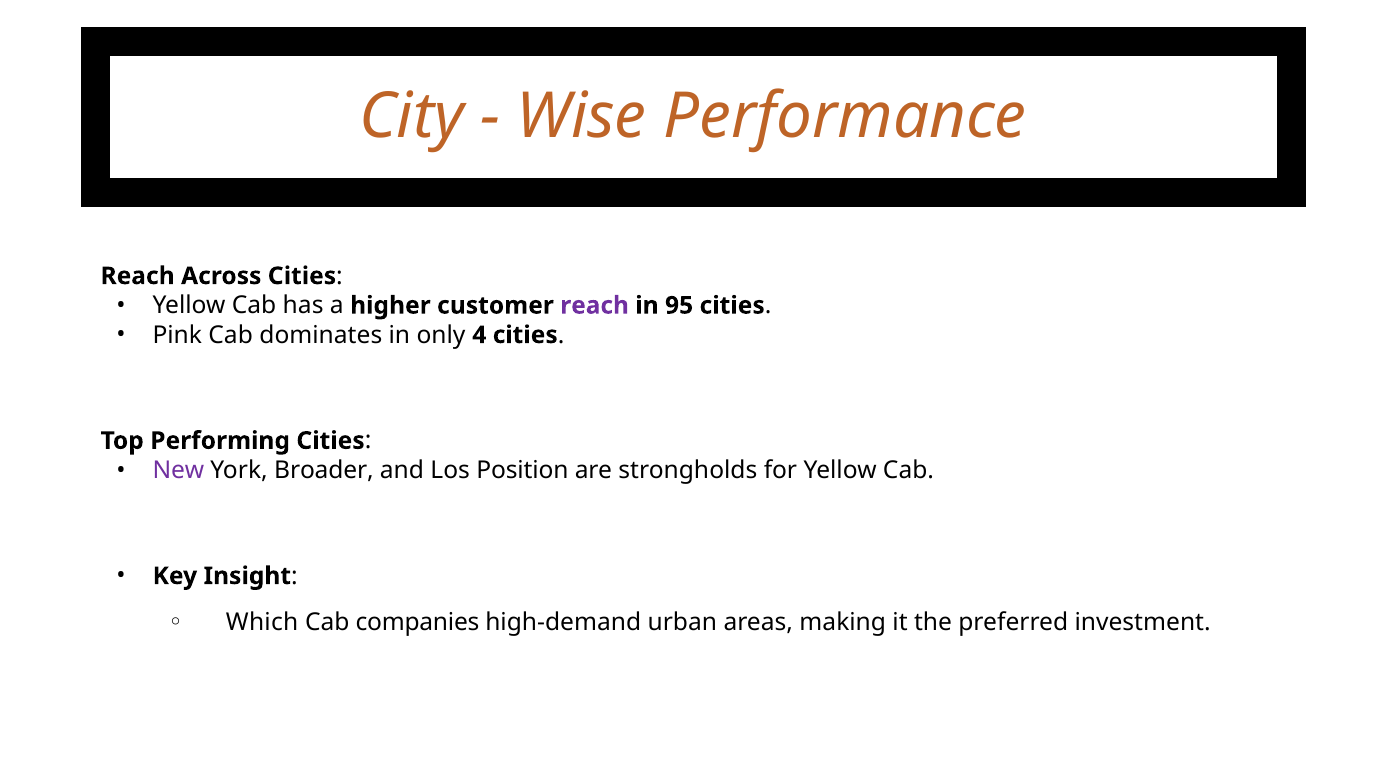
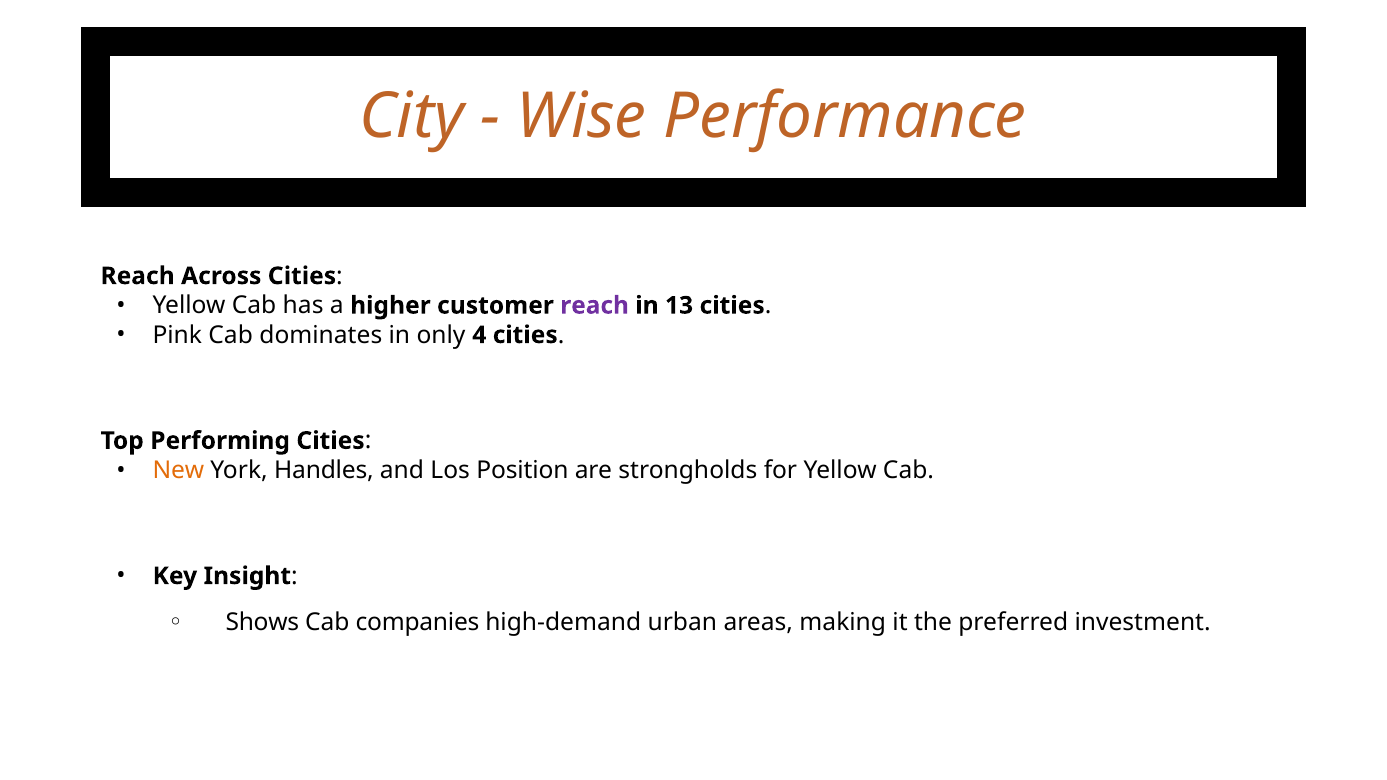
95: 95 -> 13
New colour: purple -> orange
Broader: Broader -> Handles
Which: Which -> Shows
